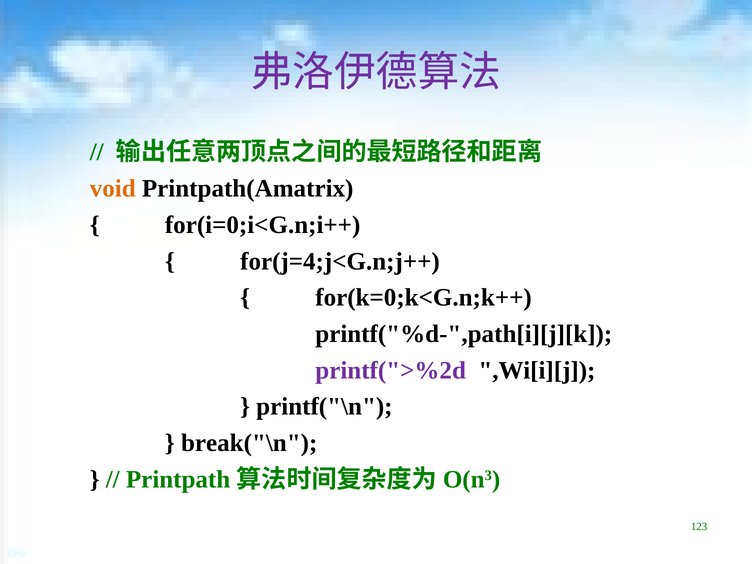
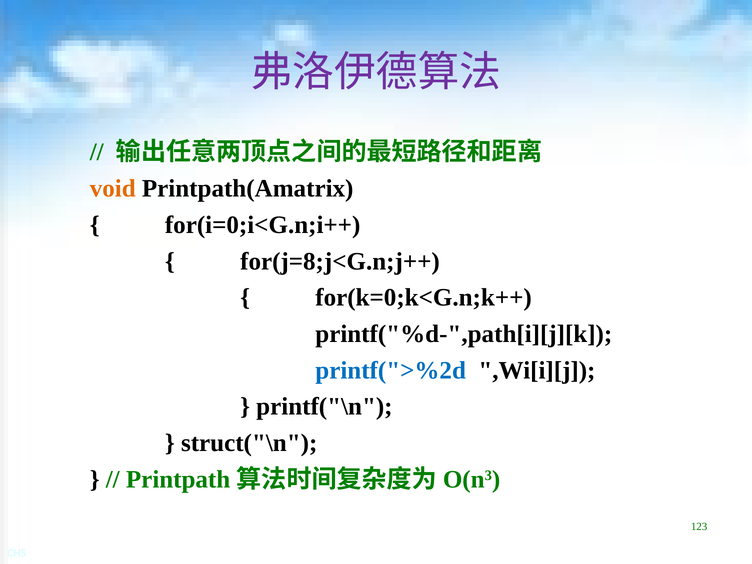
for(j=4;j<G.n;j++: for(j=4;j<G.n;j++ -> for(j=8;j<G.n;j++
printf(">%2d colour: purple -> blue
break("\n: break("\n -> struct("\n
